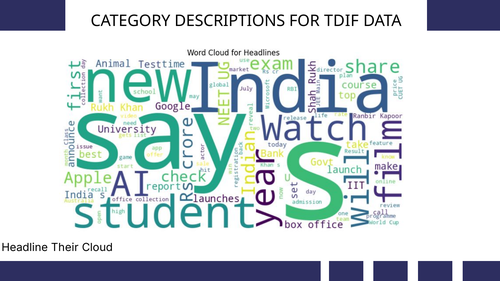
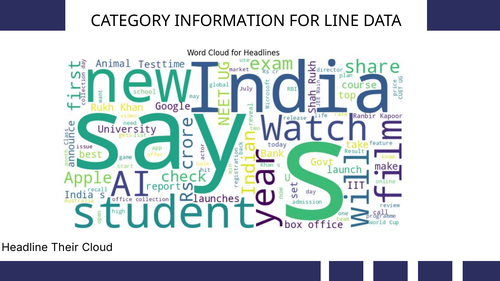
DESCRIPTIONS: DESCRIPTIONS -> INFORMATION
TDIF: TDIF -> LINE
